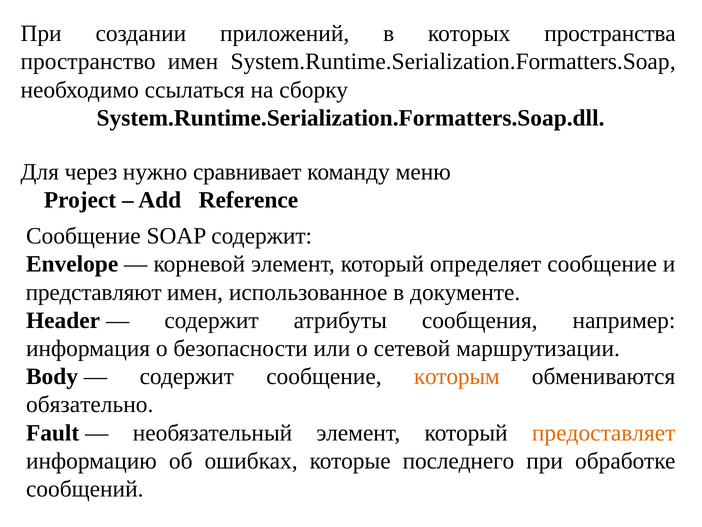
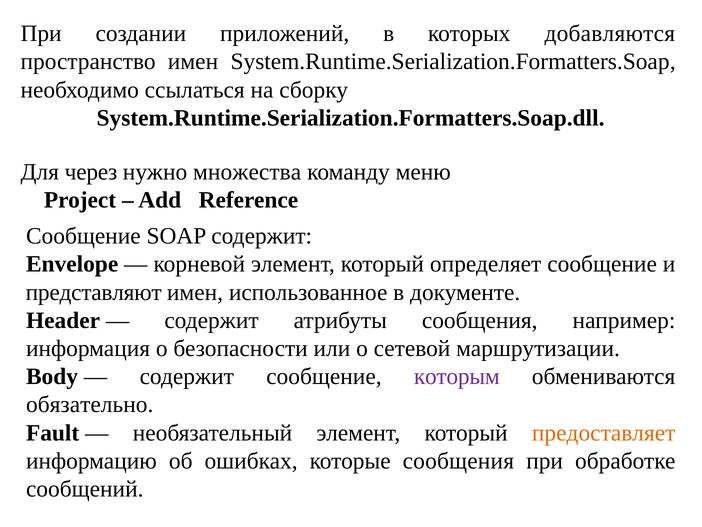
пространства: пространства -> добавляются
сравнивает: сравнивает -> множества
которым colour: orange -> purple
которые последнего: последнего -> сообщения
